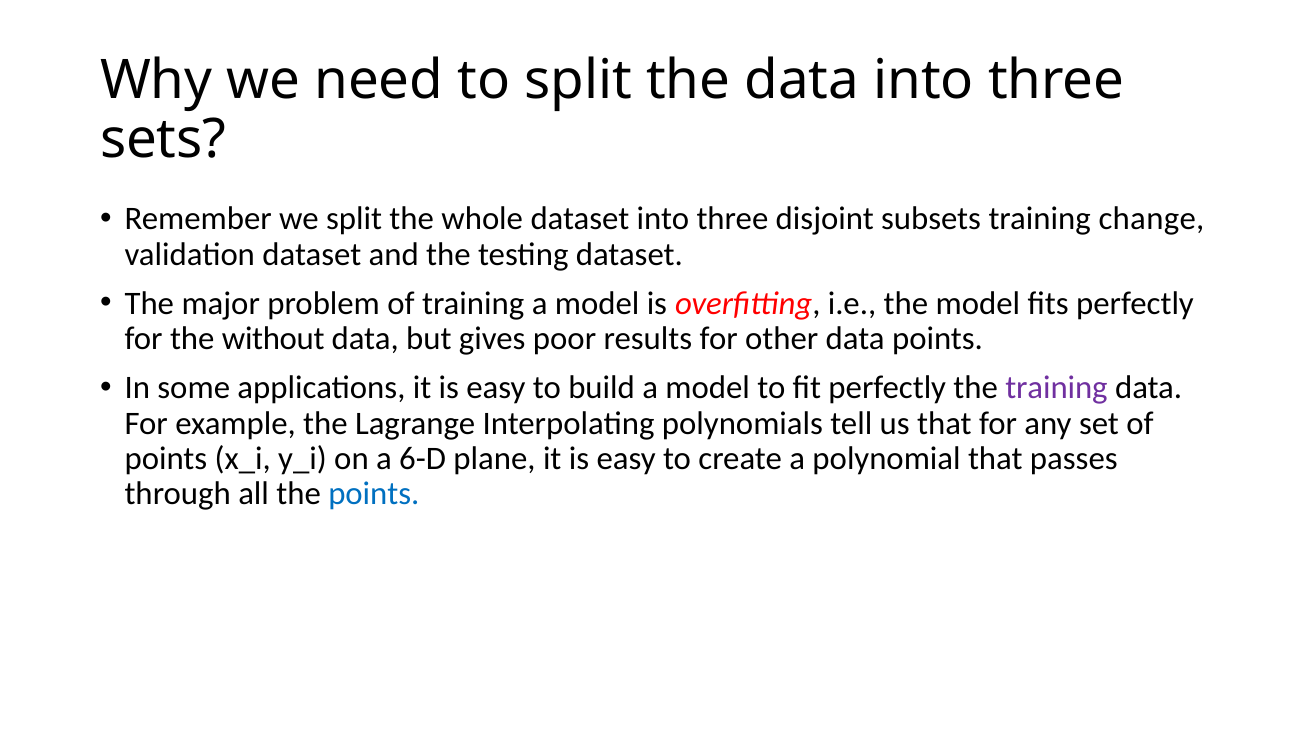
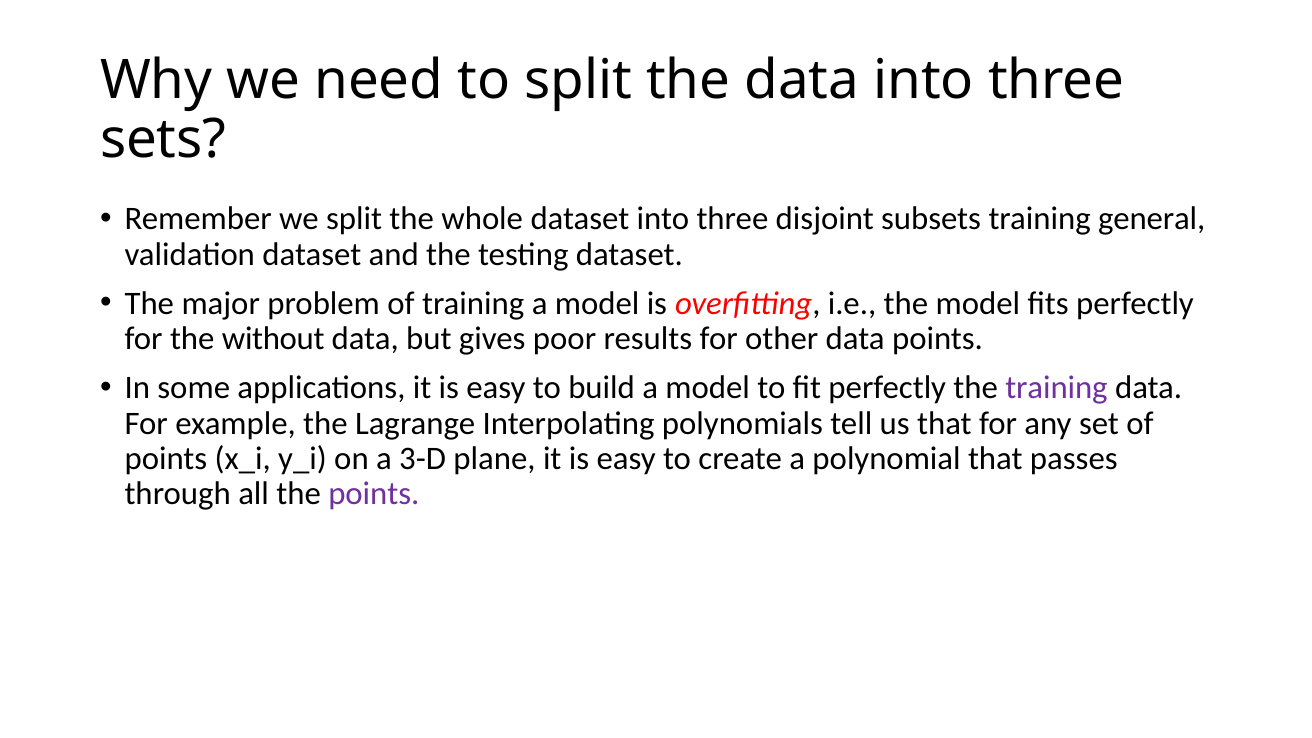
change: change -> general
6-D: 6-D -> 3-D
points at (374, 494) colour: blue -> purple
